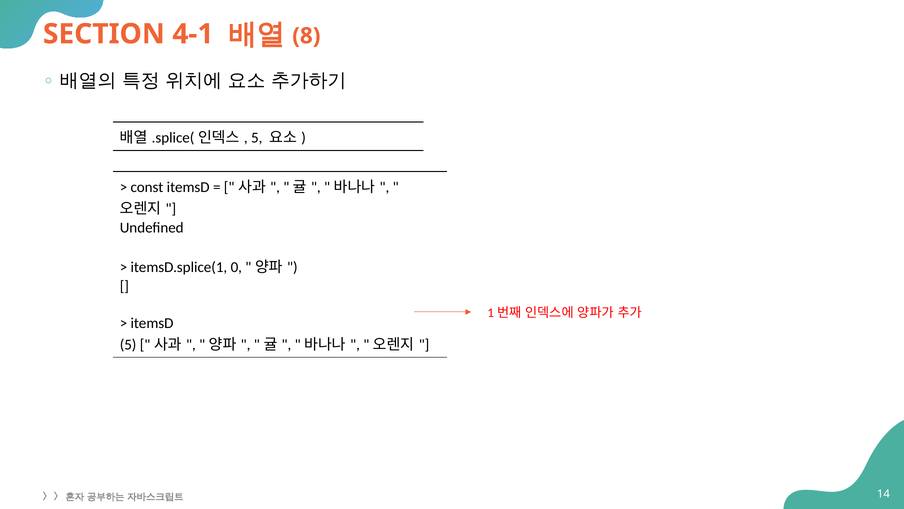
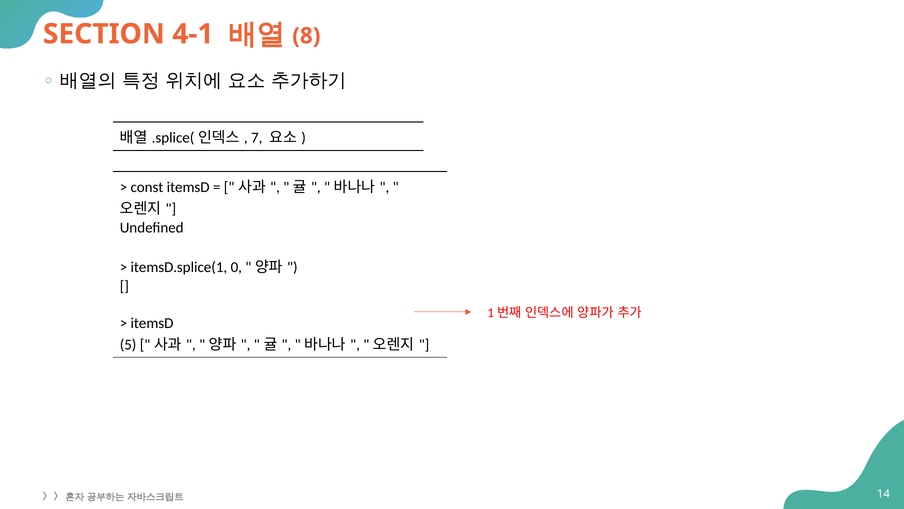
5 at (257, 138): 5 -> 7
